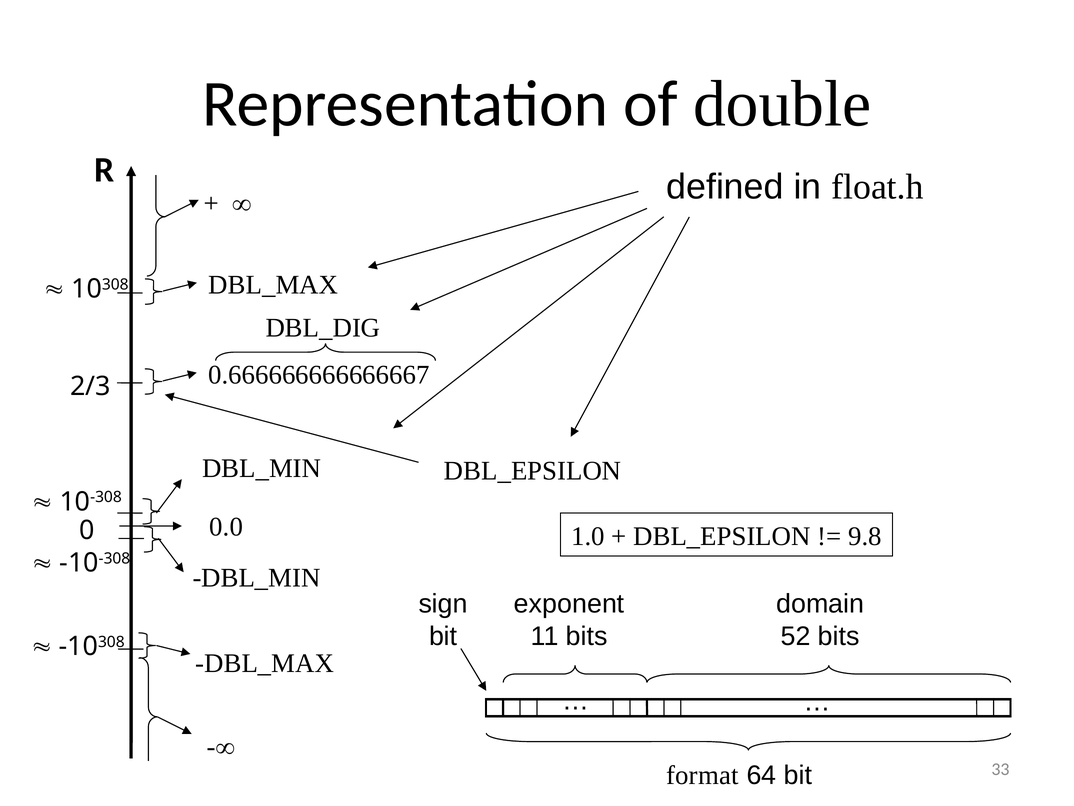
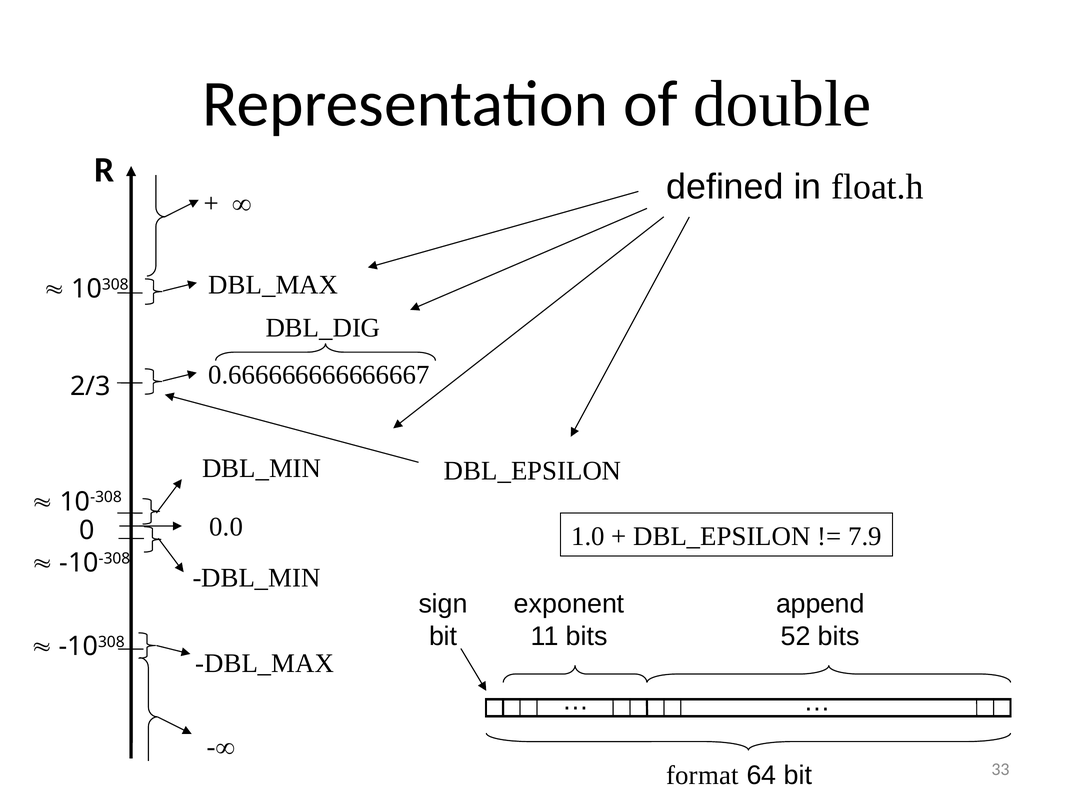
9.8: 9.8 -> 7.9
domain: domain -> append
